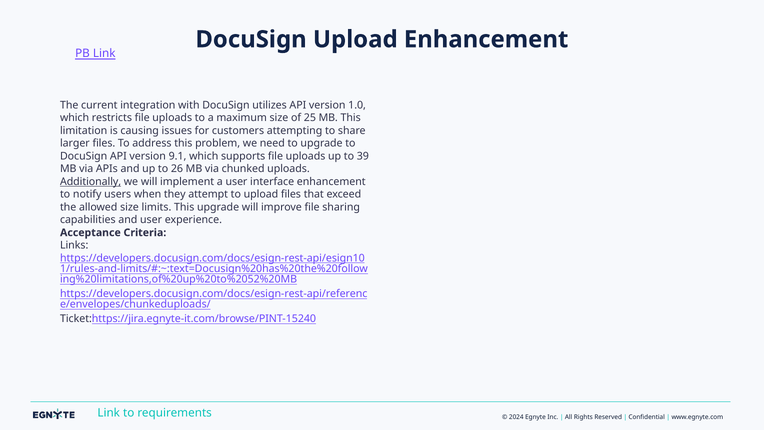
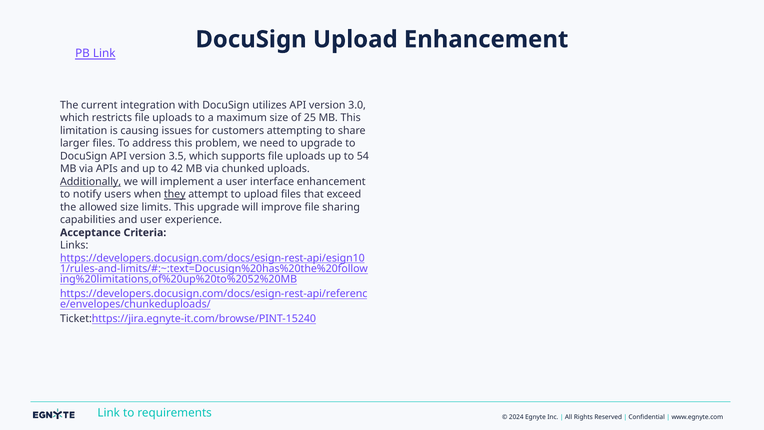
1.0: 1.0 -> 3.0
9.1: 9.1 -> 3.5
39: 39 -> 54
26: 26 -> 42
they underline: none -> present
